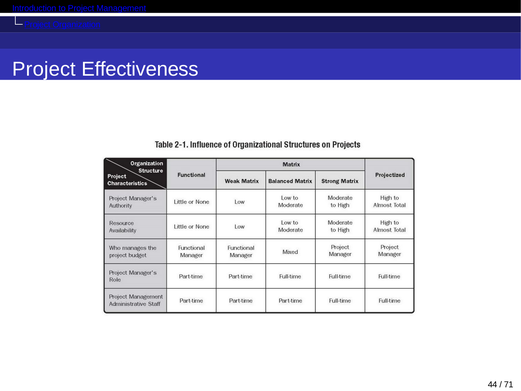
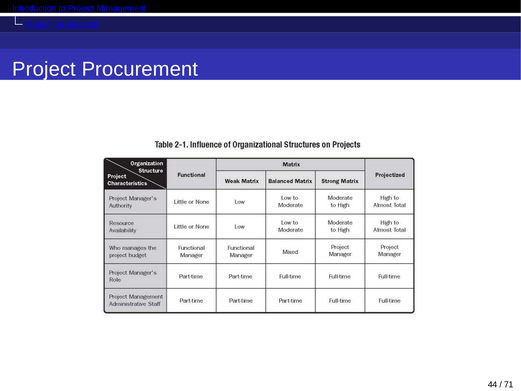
Effectiveness: Effectiveness -> Procurement
